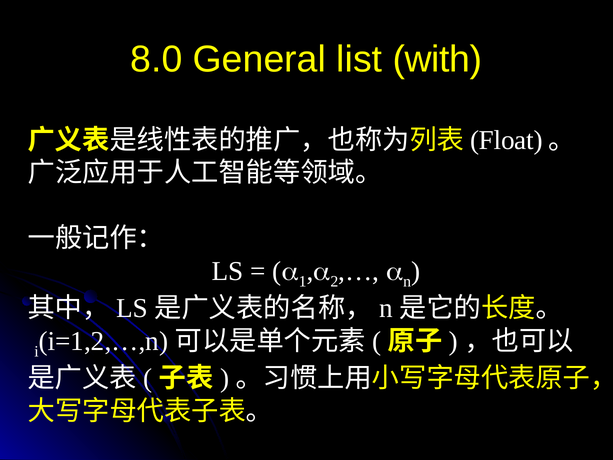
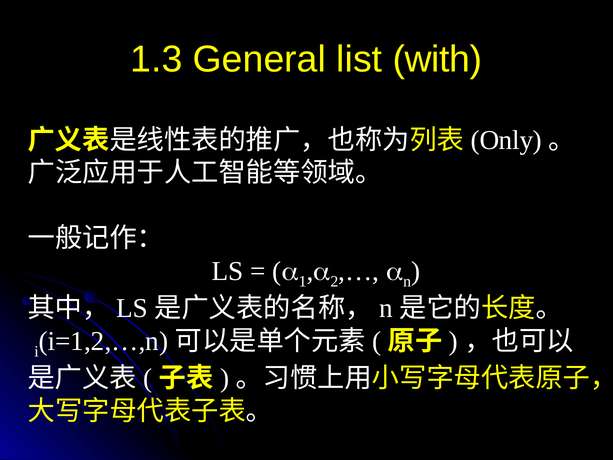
8.0: 8.0 -> 1.3
Float: Float -> Only
